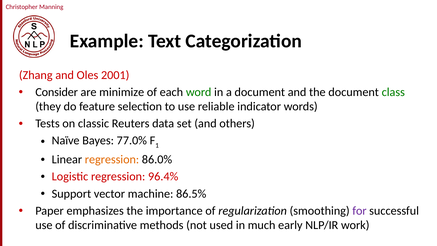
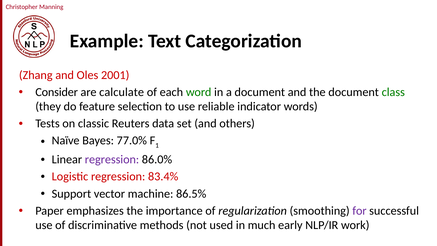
minimize: minimize -> calculate
regression at (112, 160) colour: orange -> purple
96.4%: 96.4% -> 83.4%
